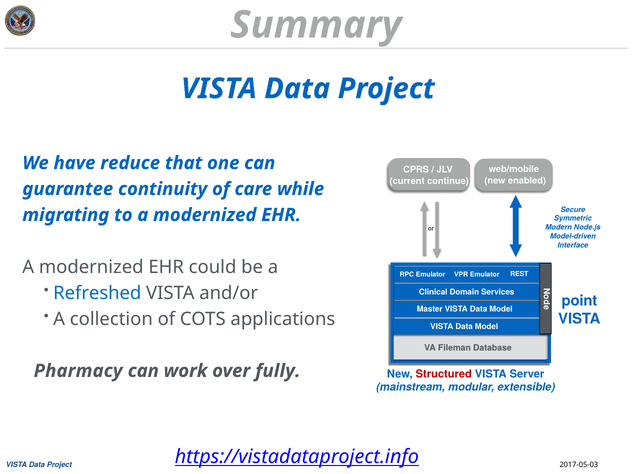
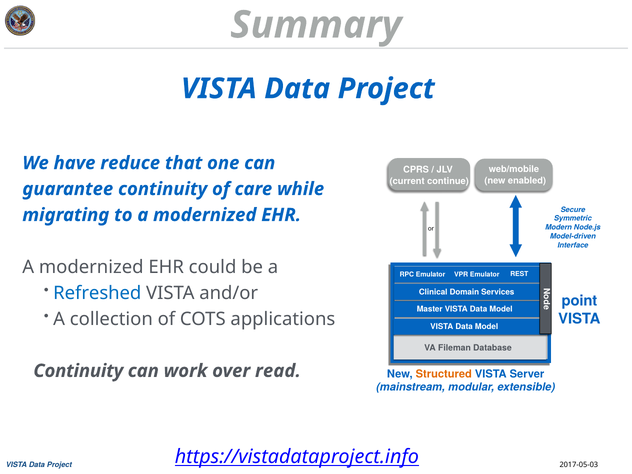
Pharmacy at (78, 371): Pharmacy -> Continuity
fully: fully -> read
Structured colour: red -> orange
